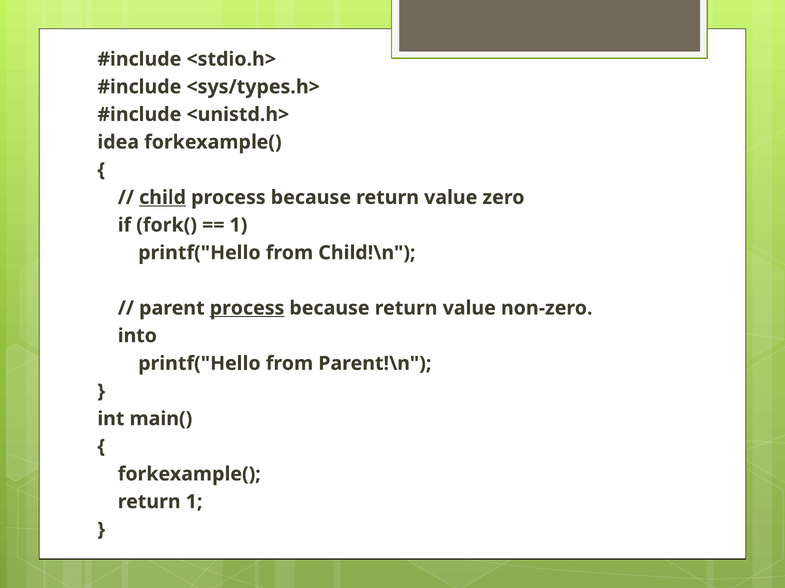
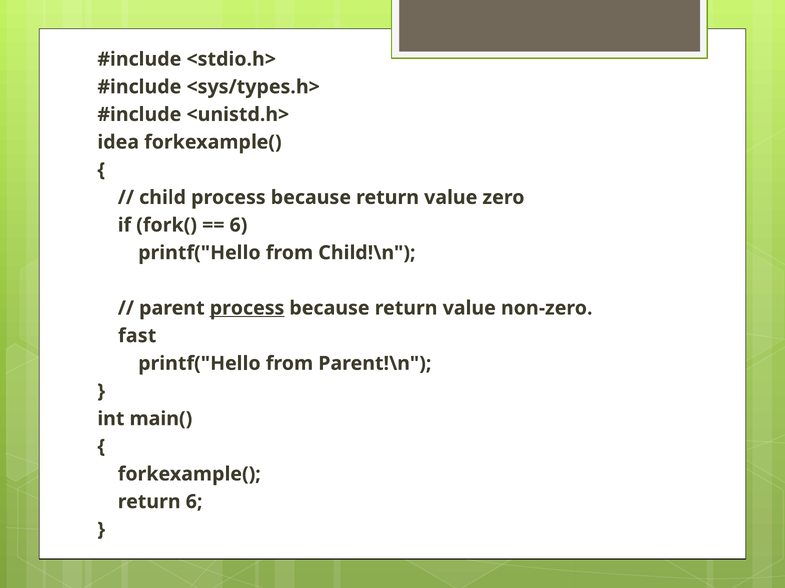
child underline: present -> none
1 at (238, 225): 1 -> 6
into: into -> fast
return 1: 1 -> 6
